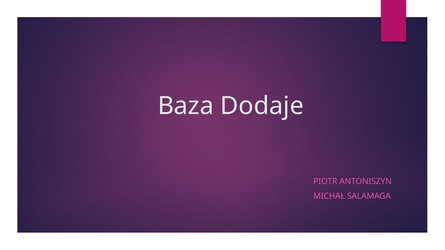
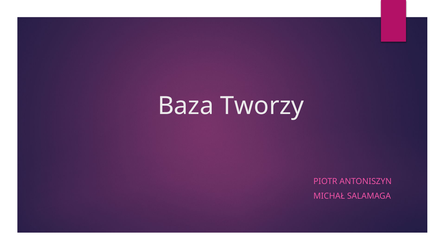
Dodaje: Dodaje -> Tworzy
